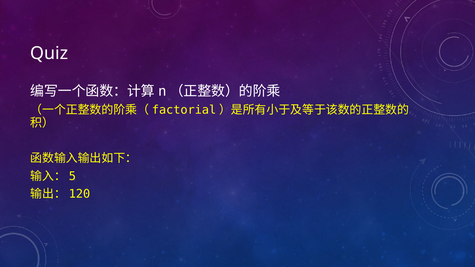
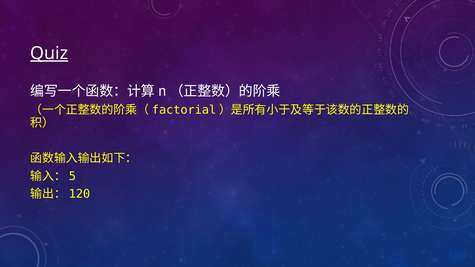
Quiz underline: none -> present
